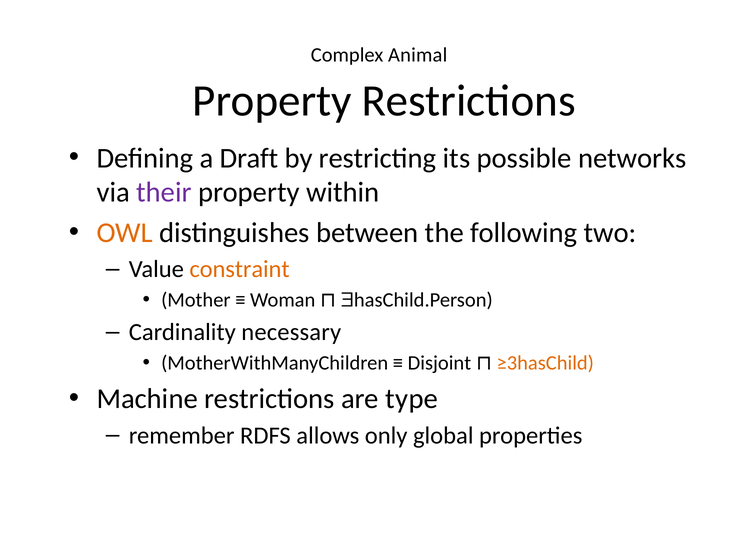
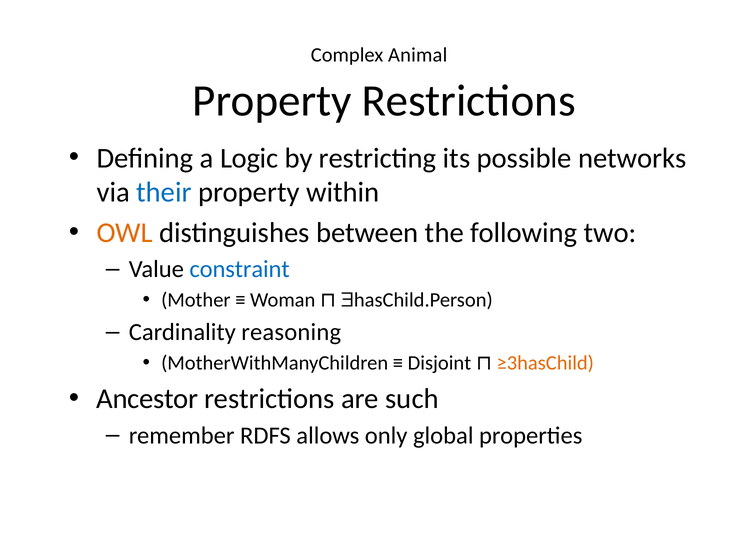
Draft: Draft -> Logic
their colour: purple -> blue
constraint colour: orange -> blue
necessary: necessary -> reasoning
Machine: Machine -> Ancestor
type: type -> such
